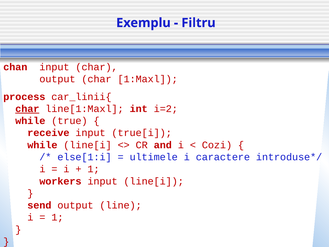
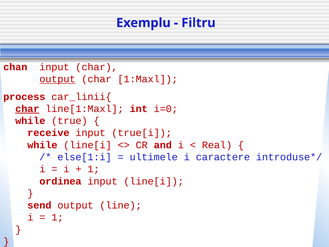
output at (57, 79) underline: none -> present
i=2: i=2 -> i=0
Cozi: Cozi -> Real
workers: workers -> ordinea
